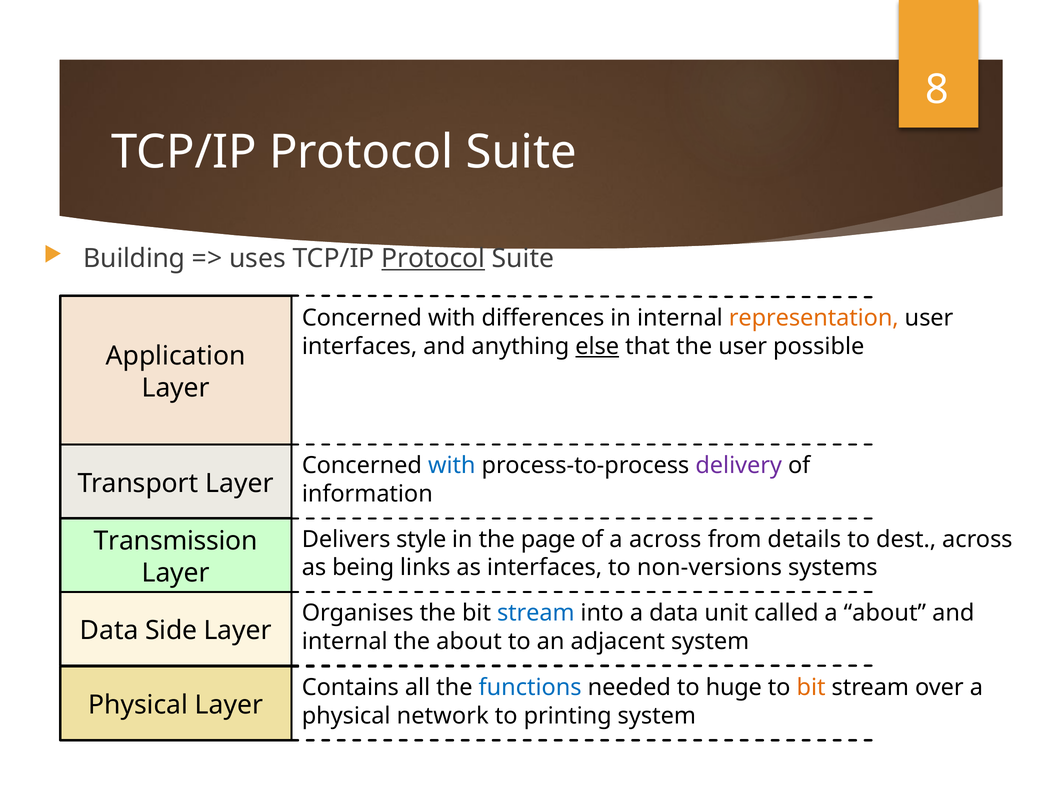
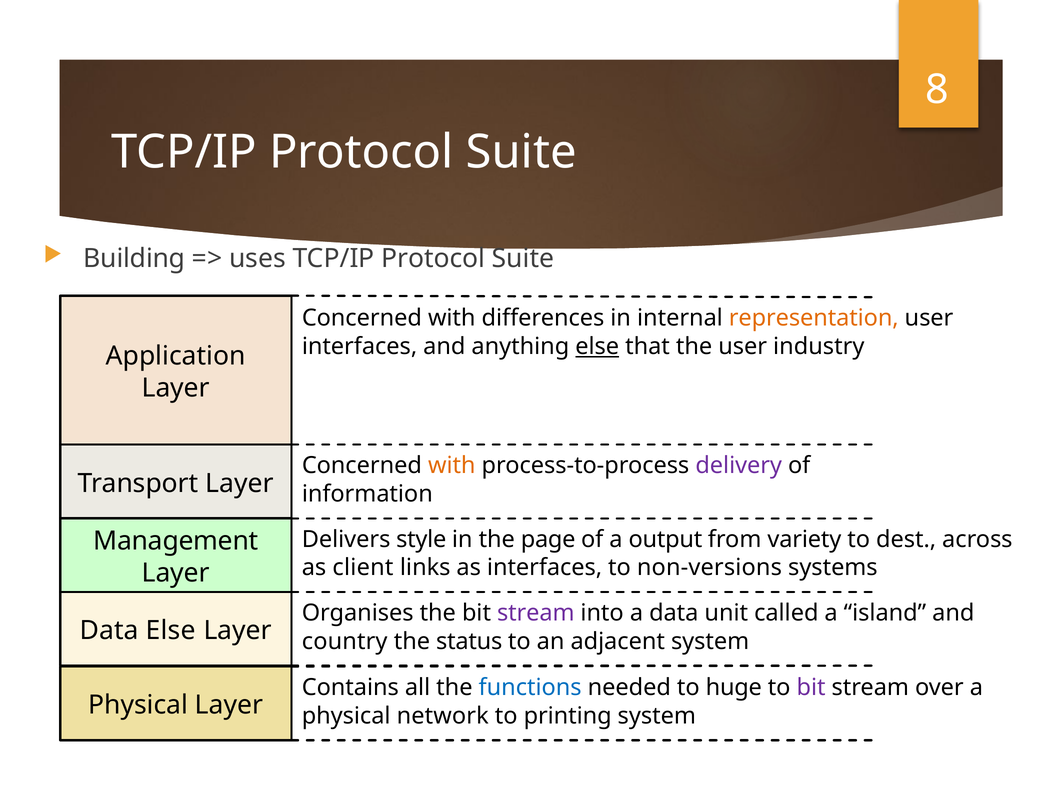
Protocol at (433, 258) underline: present -> none
possible: possible -> industry
with at (452, 465) colour: blue -> orange
a across: across -> output
details: details -> variety
Transmission: Transmission -> Management
being: being -> client
stream at (536, 613) colour: blue -> purple
a about: about -> island
Data Side: Side -> Else
internal at (345, 641): internal -> country
the about: about -> status
bit at (811, 687) colour: orange -> purple
